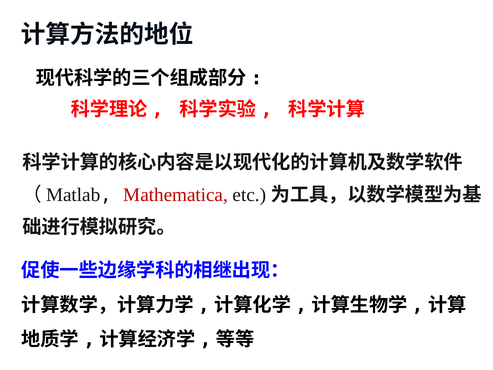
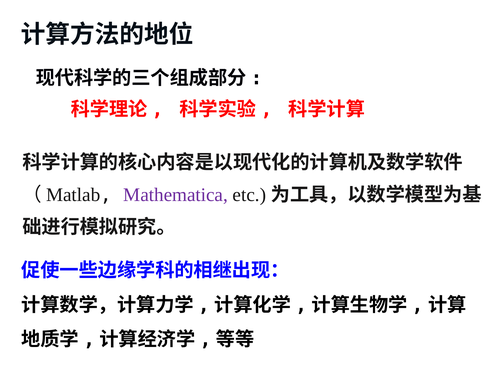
Mathematica colour: red -> purple
